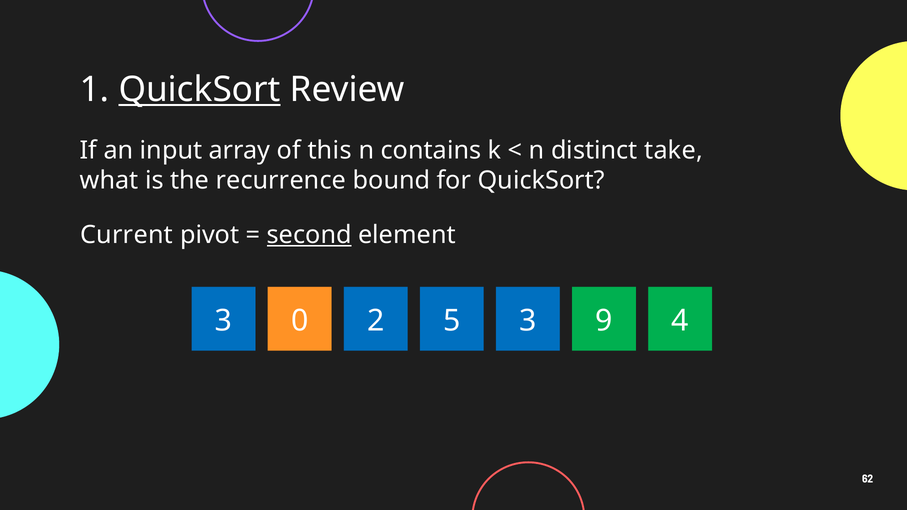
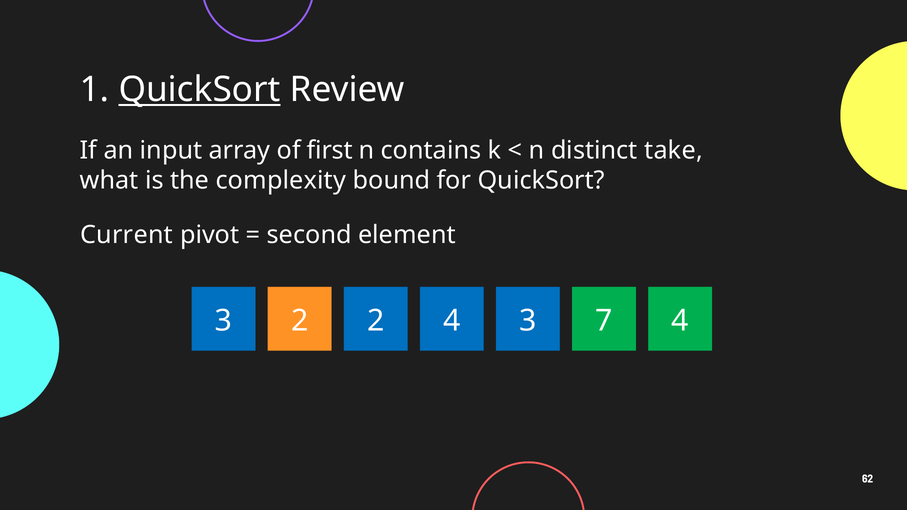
this: this -> first
recurrence: recurrence -> complexity
second underline: present -> none
3 0: 0 -> 2
2 5: 5 -> 4
9: 9 -> 7
